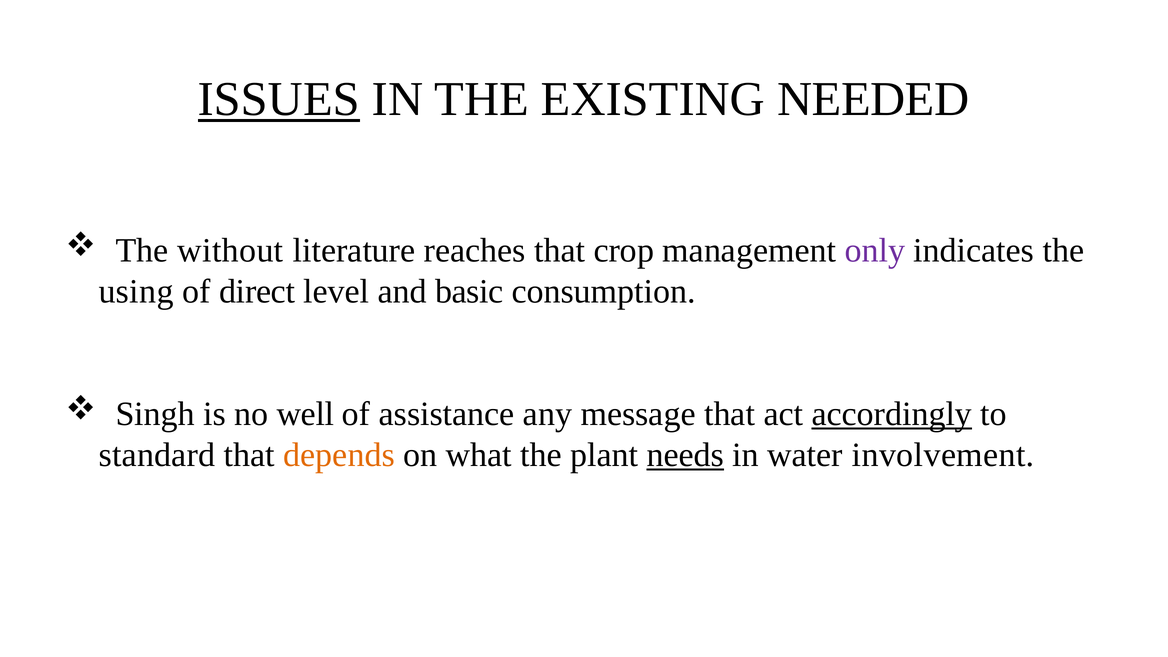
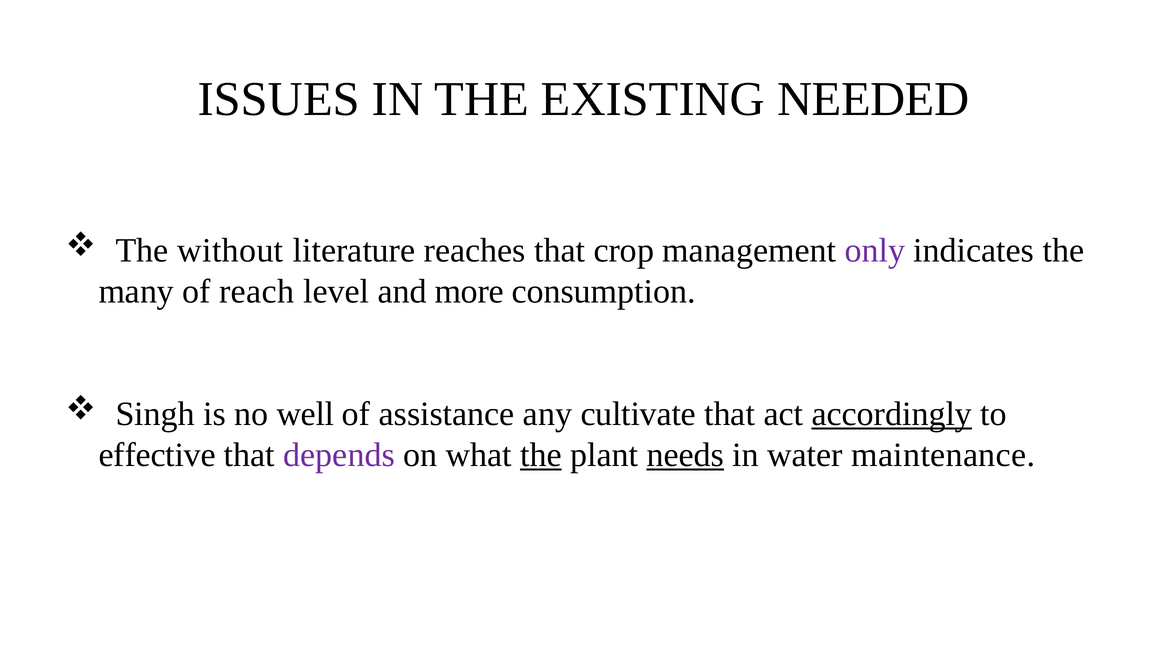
ISSUES underline: present -> none
using: using -> many
direct: direct -> reach
basic: basic -> more
message: message -> cultivate
standard: standard -> effective
depends colour: orange -> purple
the at (541, 455) underline: none -> present
involvement: involvement -> maintenance
